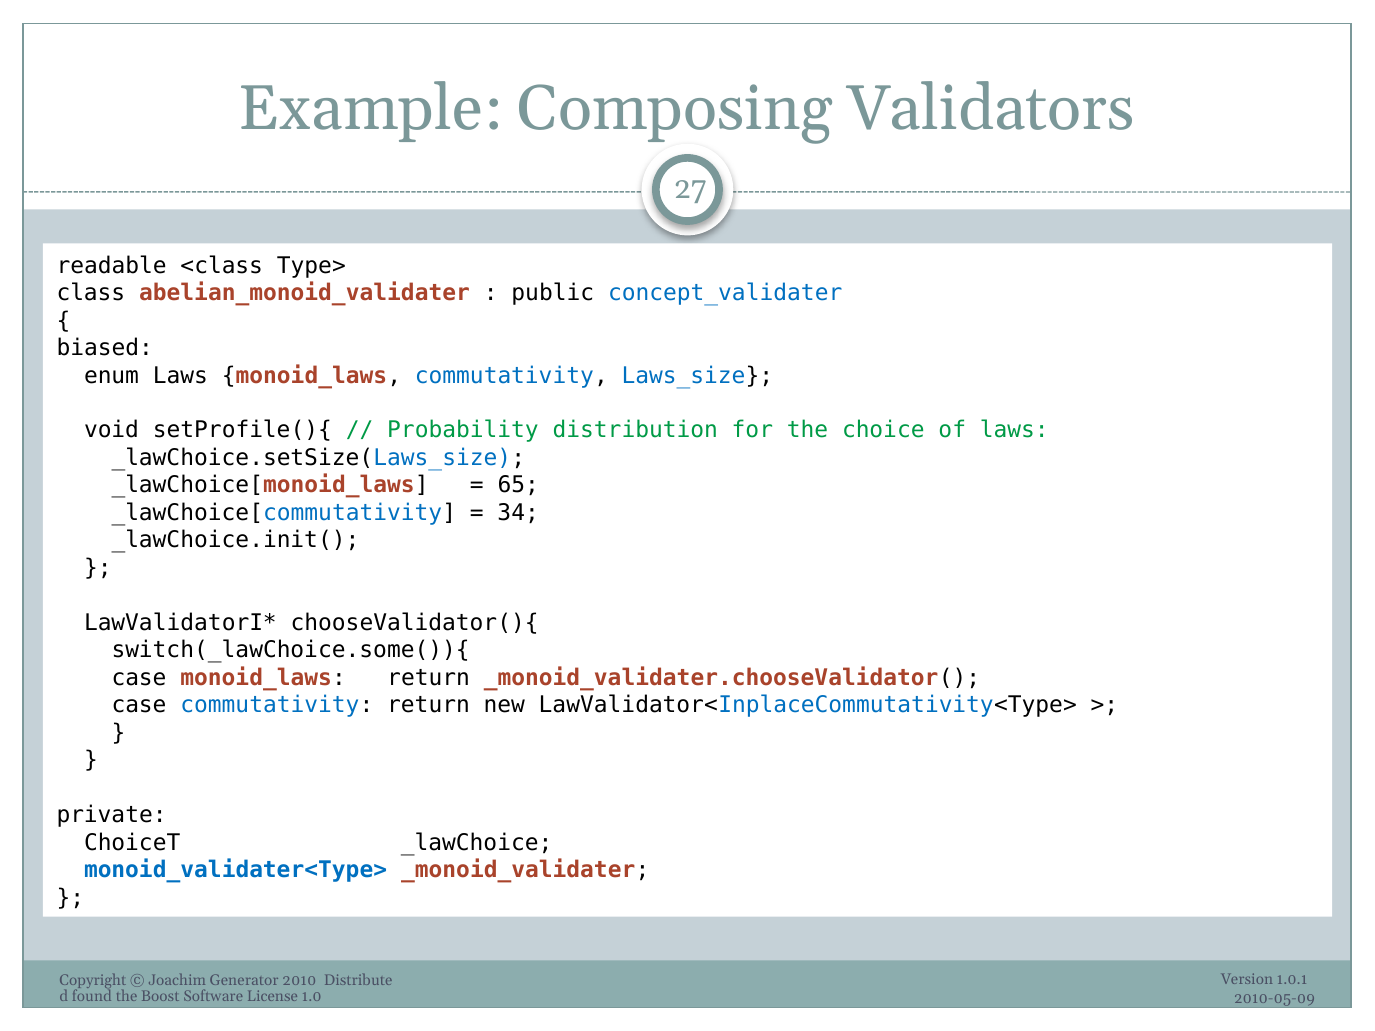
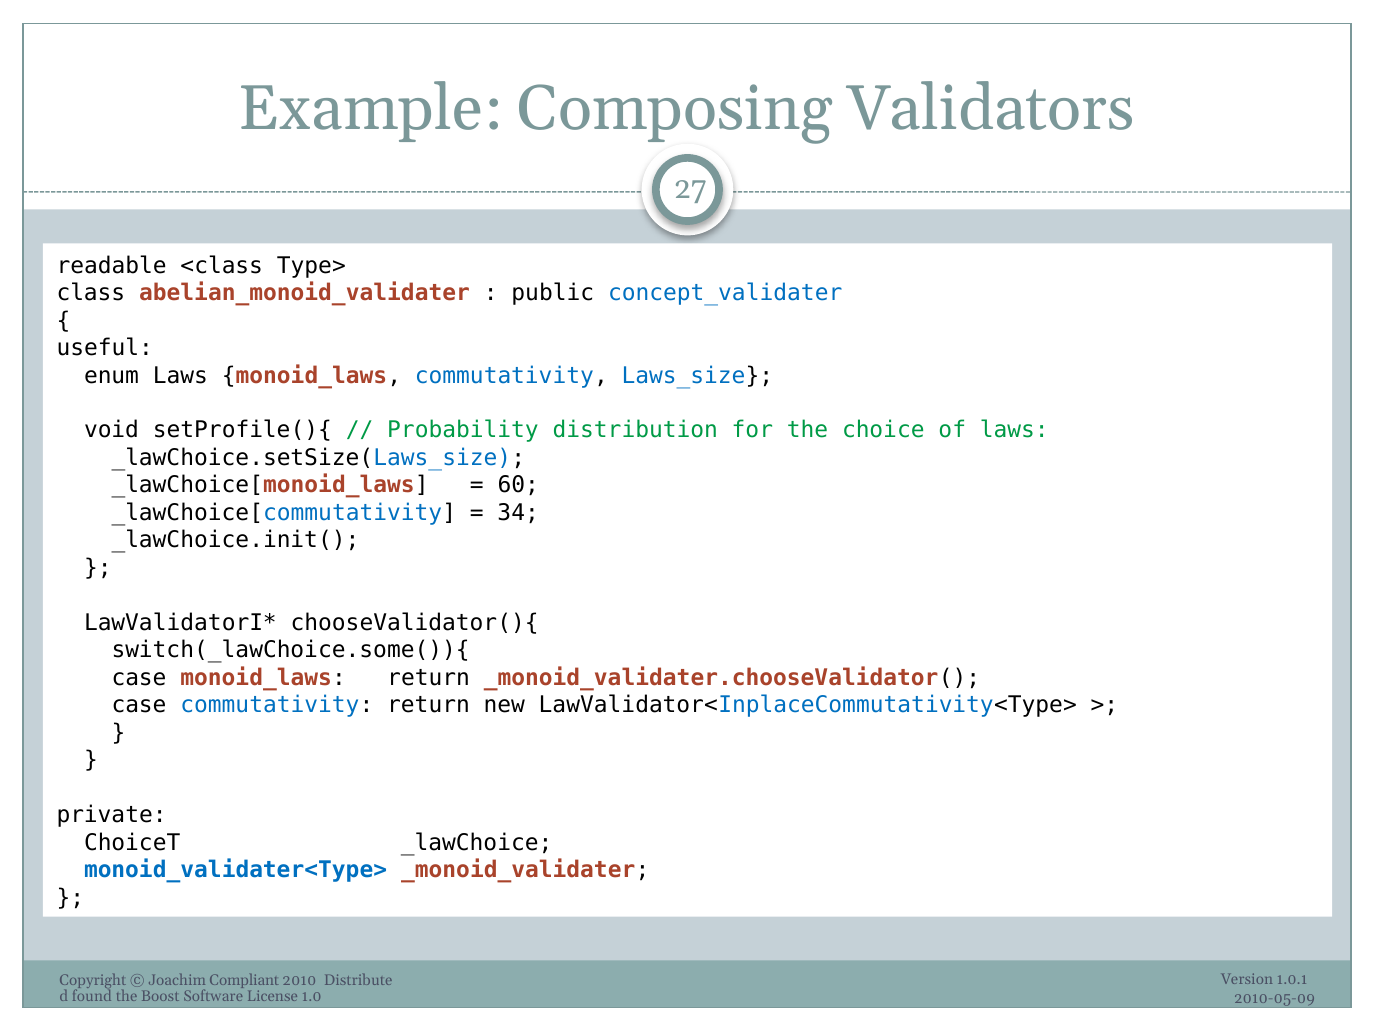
biased: biased -> useful
65: 65 -> 60
Generator: Generator -> Compliant
